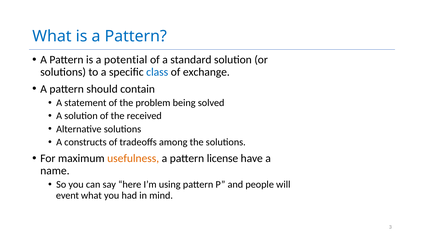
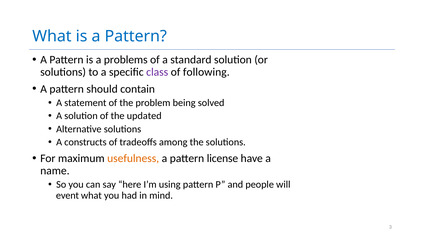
potential: potential -> problems
class colour: blue -> purple
exchange: exchange -> following
received: received -> updated
